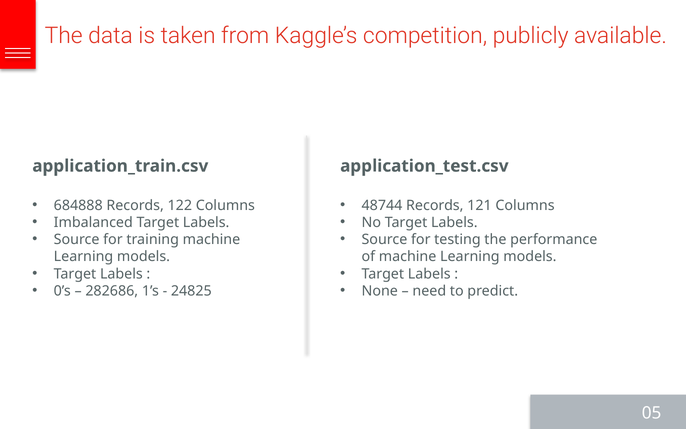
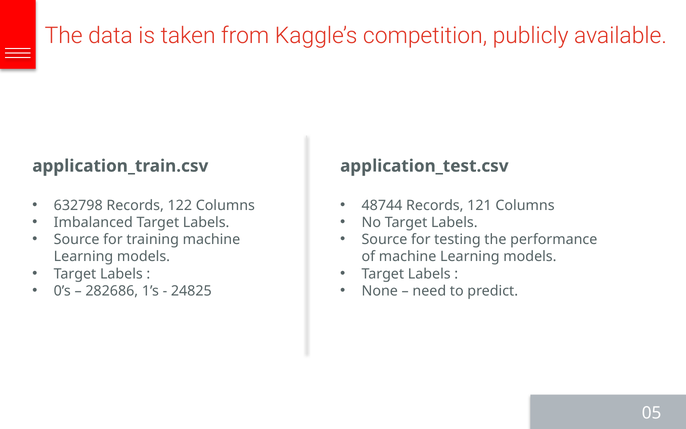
684888: 684888 -> 632798
